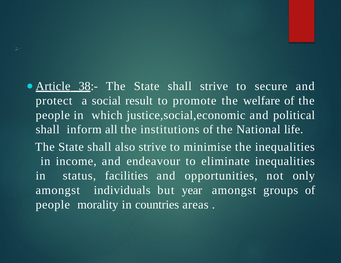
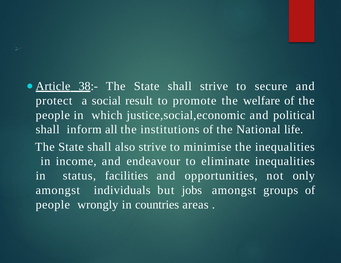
year: year -> jobs
morality: morality -> wrongly
